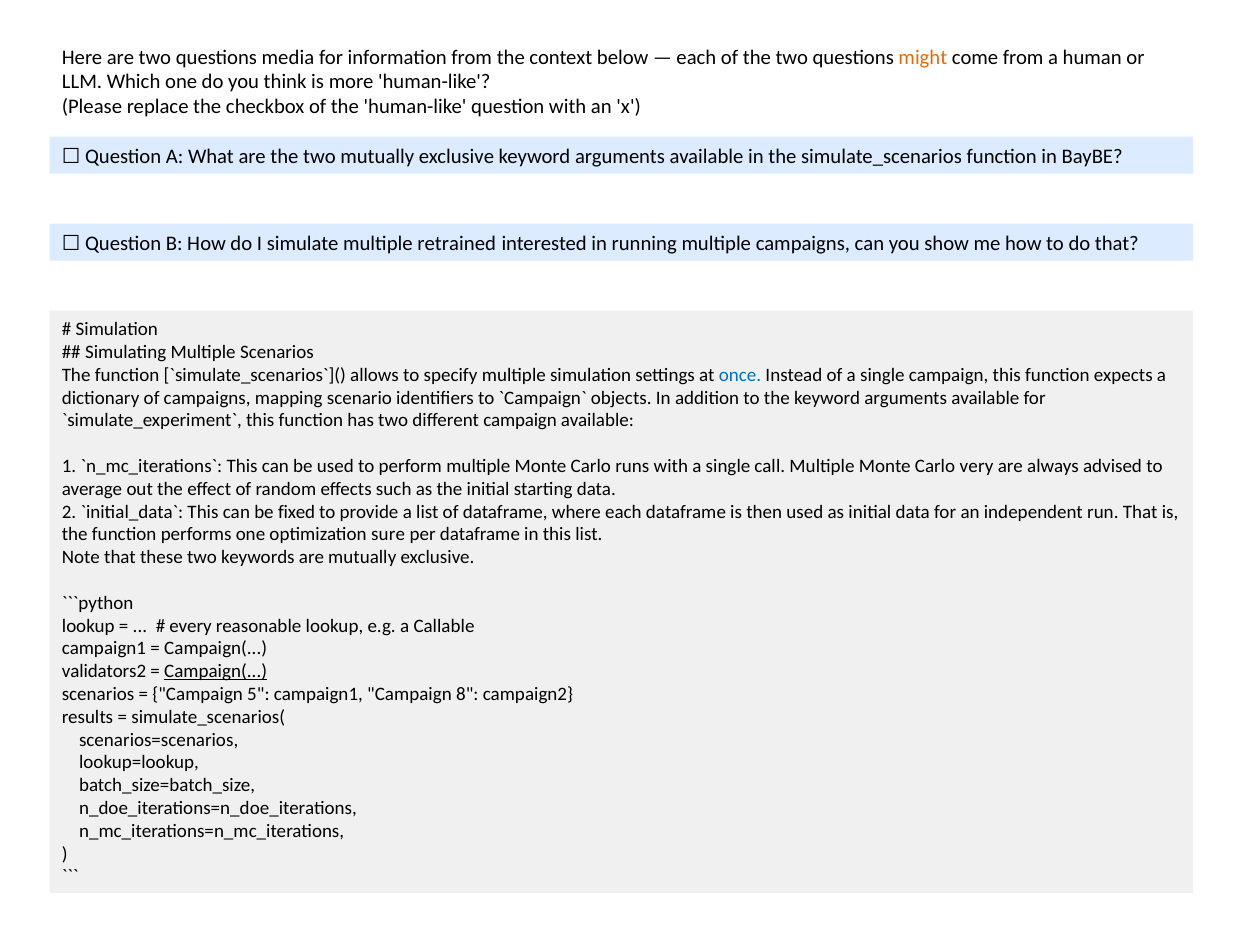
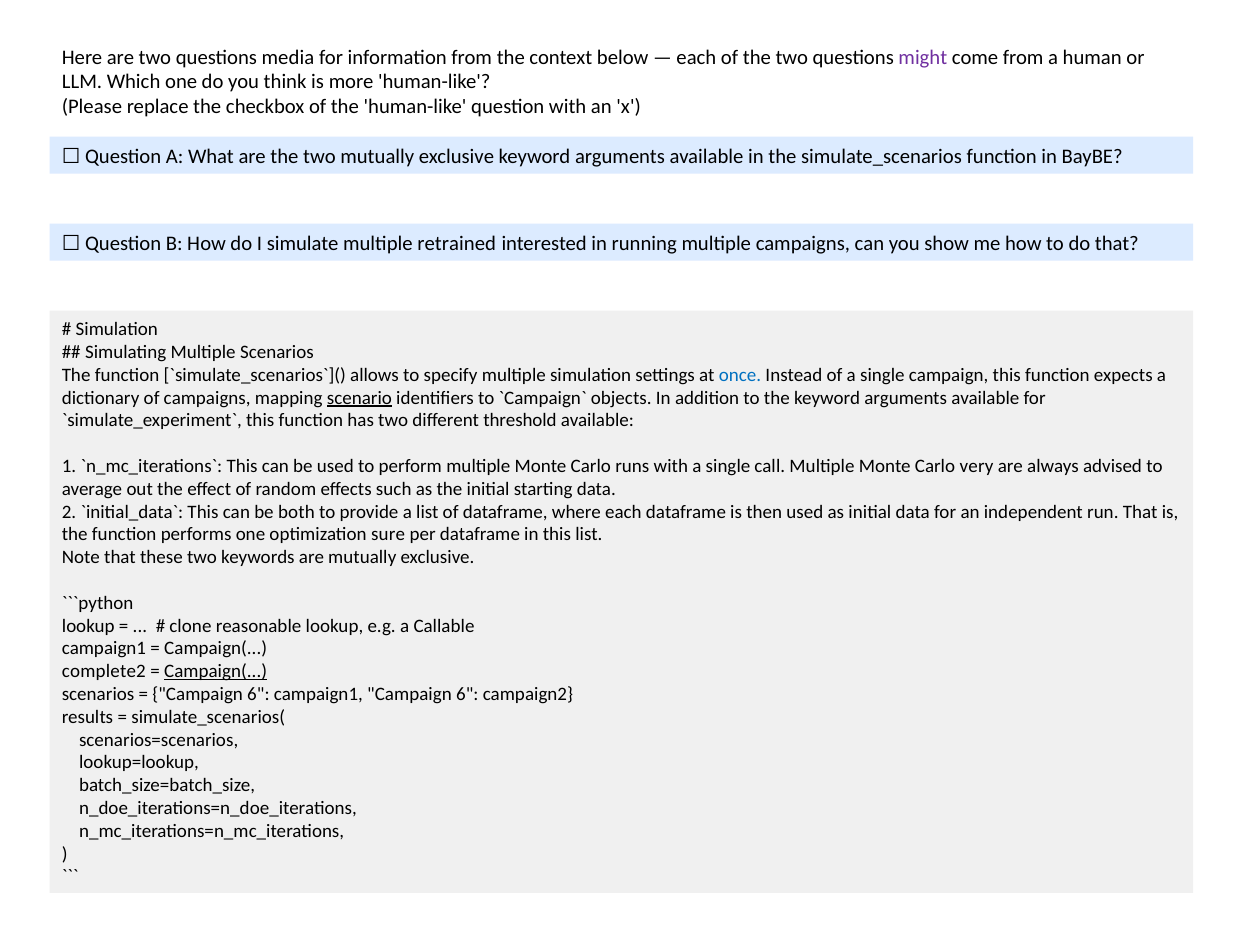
might colour: orange -> purple
scenario underline: none -> present
different campaign: campaign -> threshold
fixed: fixed -> both
every: every -> clone
validators2: validators2 -> complete2
5 at (258, 694): 5 -> 6
campaign1 Campaign 8: 8 -> 6
